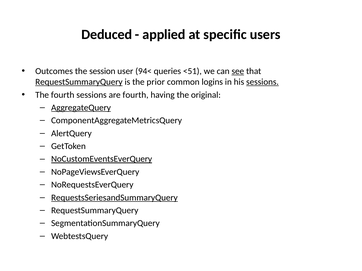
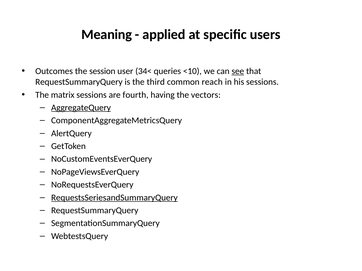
Deduced: Deduced -> Meaning
94<: 94< -> 34<
<51: <51 -> <10
RequestSummaryQuery at (79, 82) underline: present -> none
prior: prior -> third
logins: logins -> reach
sessions at (262, 82) underline: present -> none
The fourth: fourth -> matrix
original: original -> vectors
NoCustomEventsEverQuery underline: present -> none
